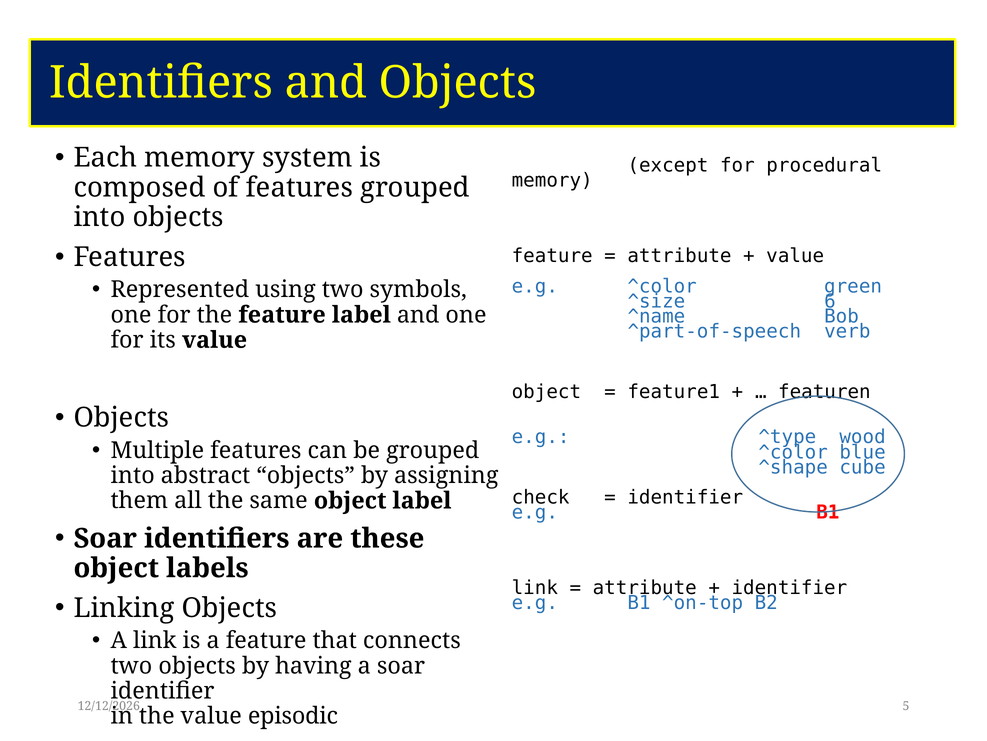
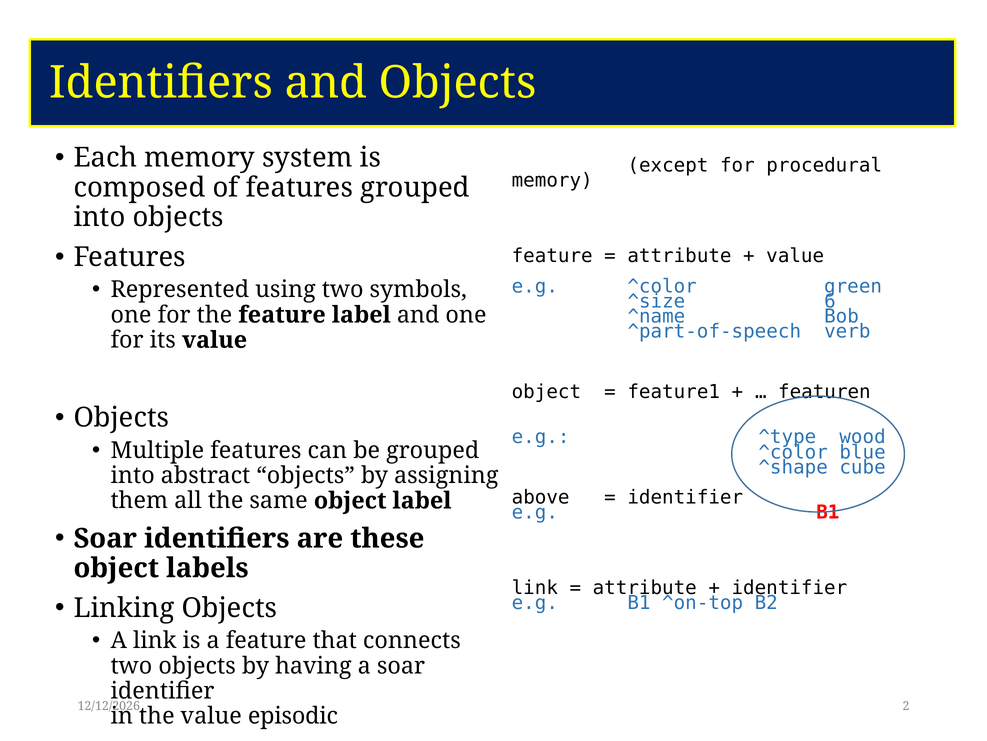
check: check -> above
5: 5 -> 2
